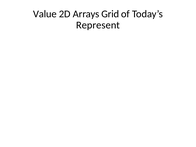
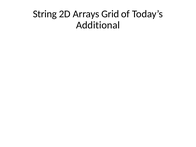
Value: Value -> String
Represent: Represent -> Additional
